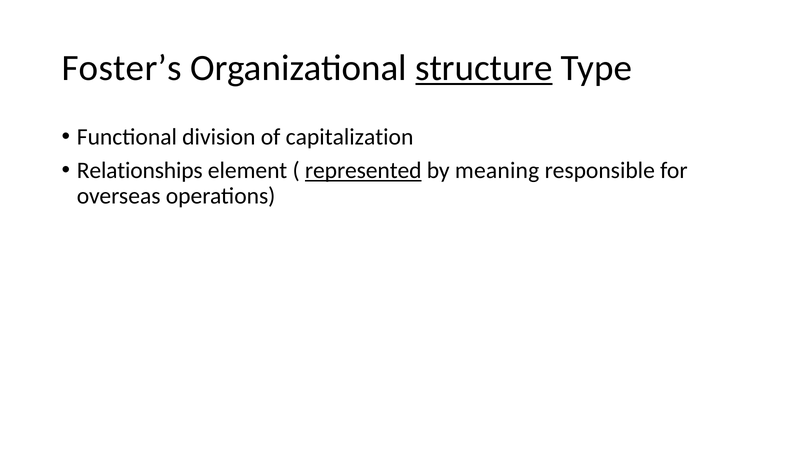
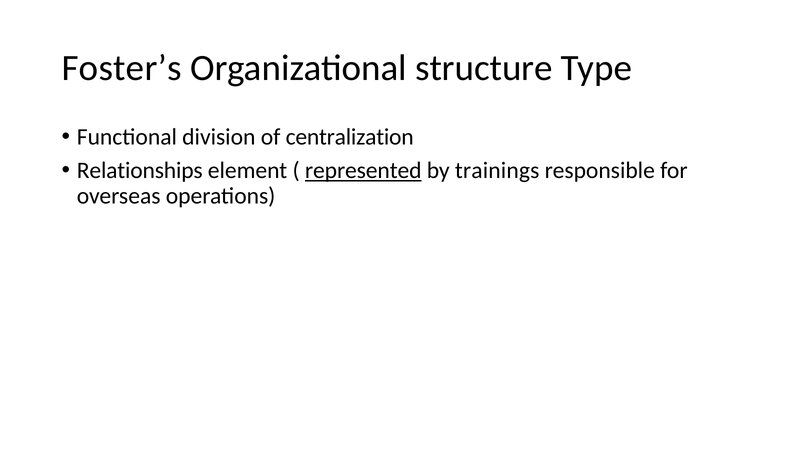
structure underline: present -> none
capitalization: capitalization -> centralization
meaning: meaning -> trainings
